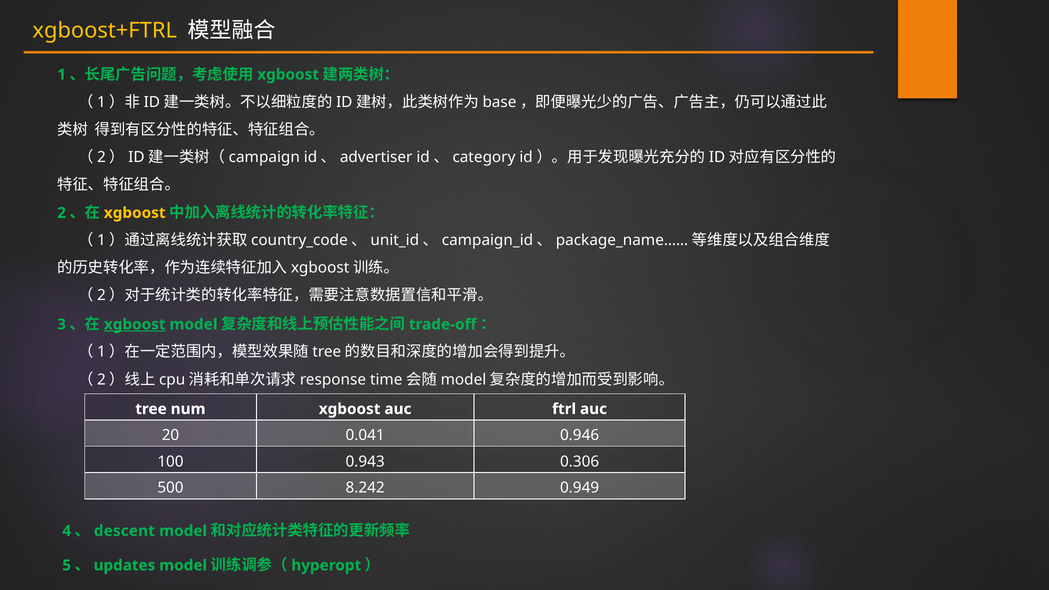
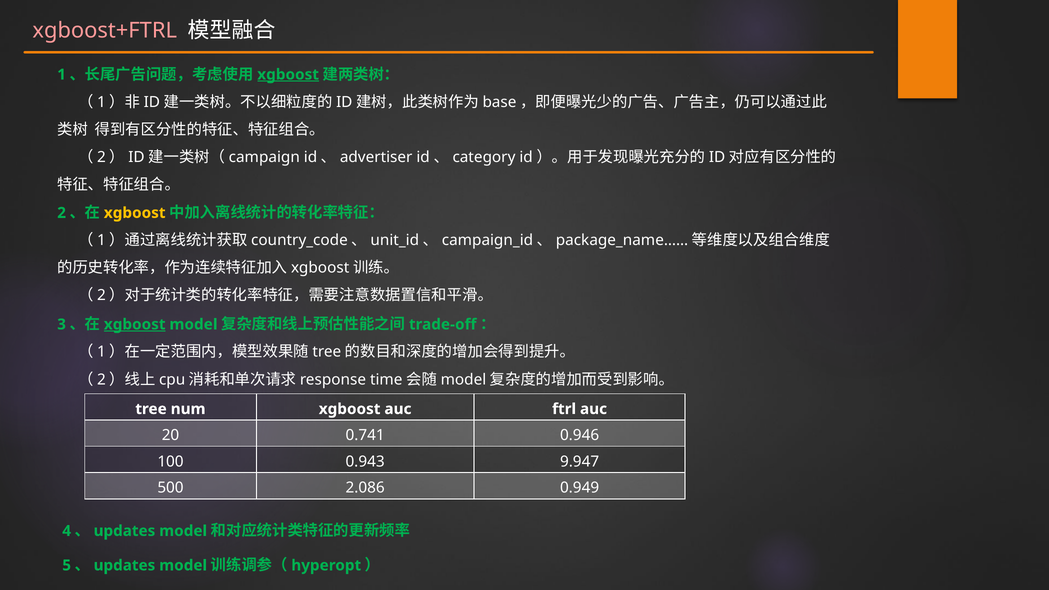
xgboost+FTRL colour: yellow -> pink
xgboost at (288, 75) underline: none -> present
0.041: 0.041 -> 0.741
0.306: 0.306 -> 9.947
8.242: 8.242 -> 2.086
descent at (124, 531): descent -> updates
